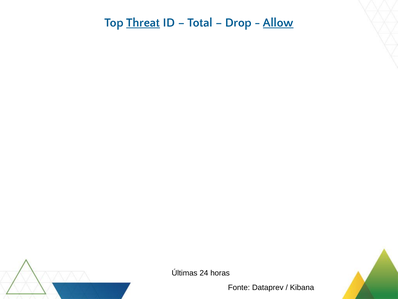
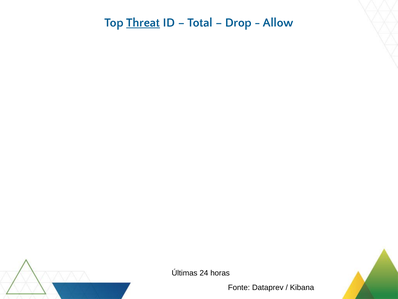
Allow underline: present -> none
